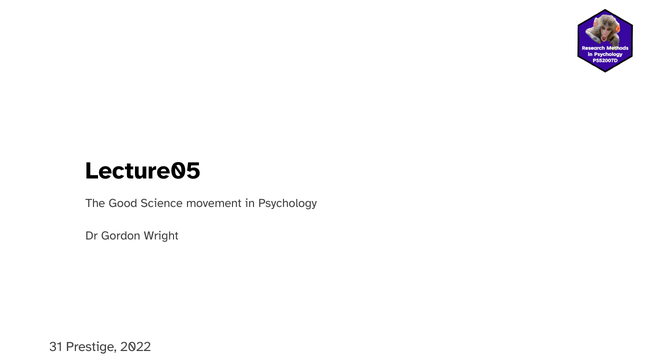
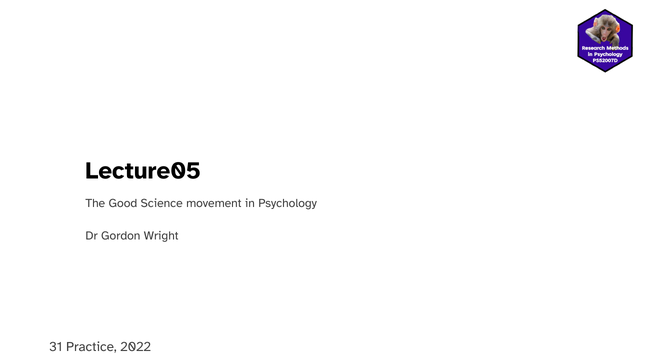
Prestige: Prestige -> Practice
